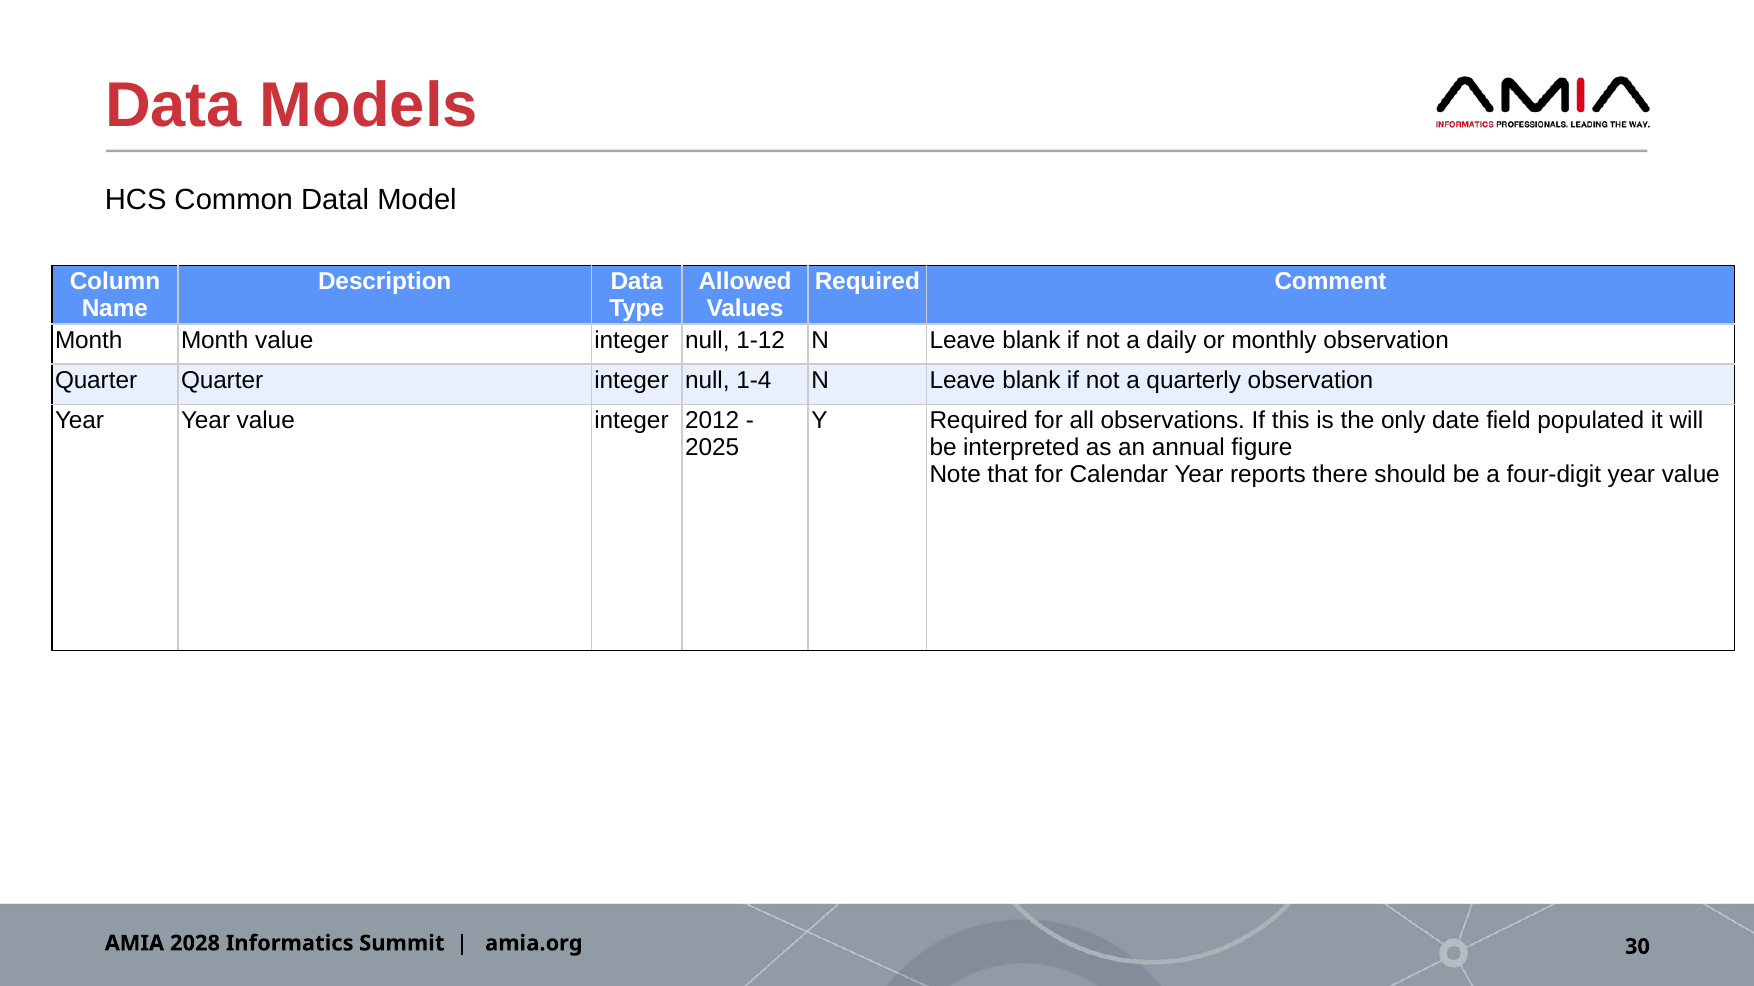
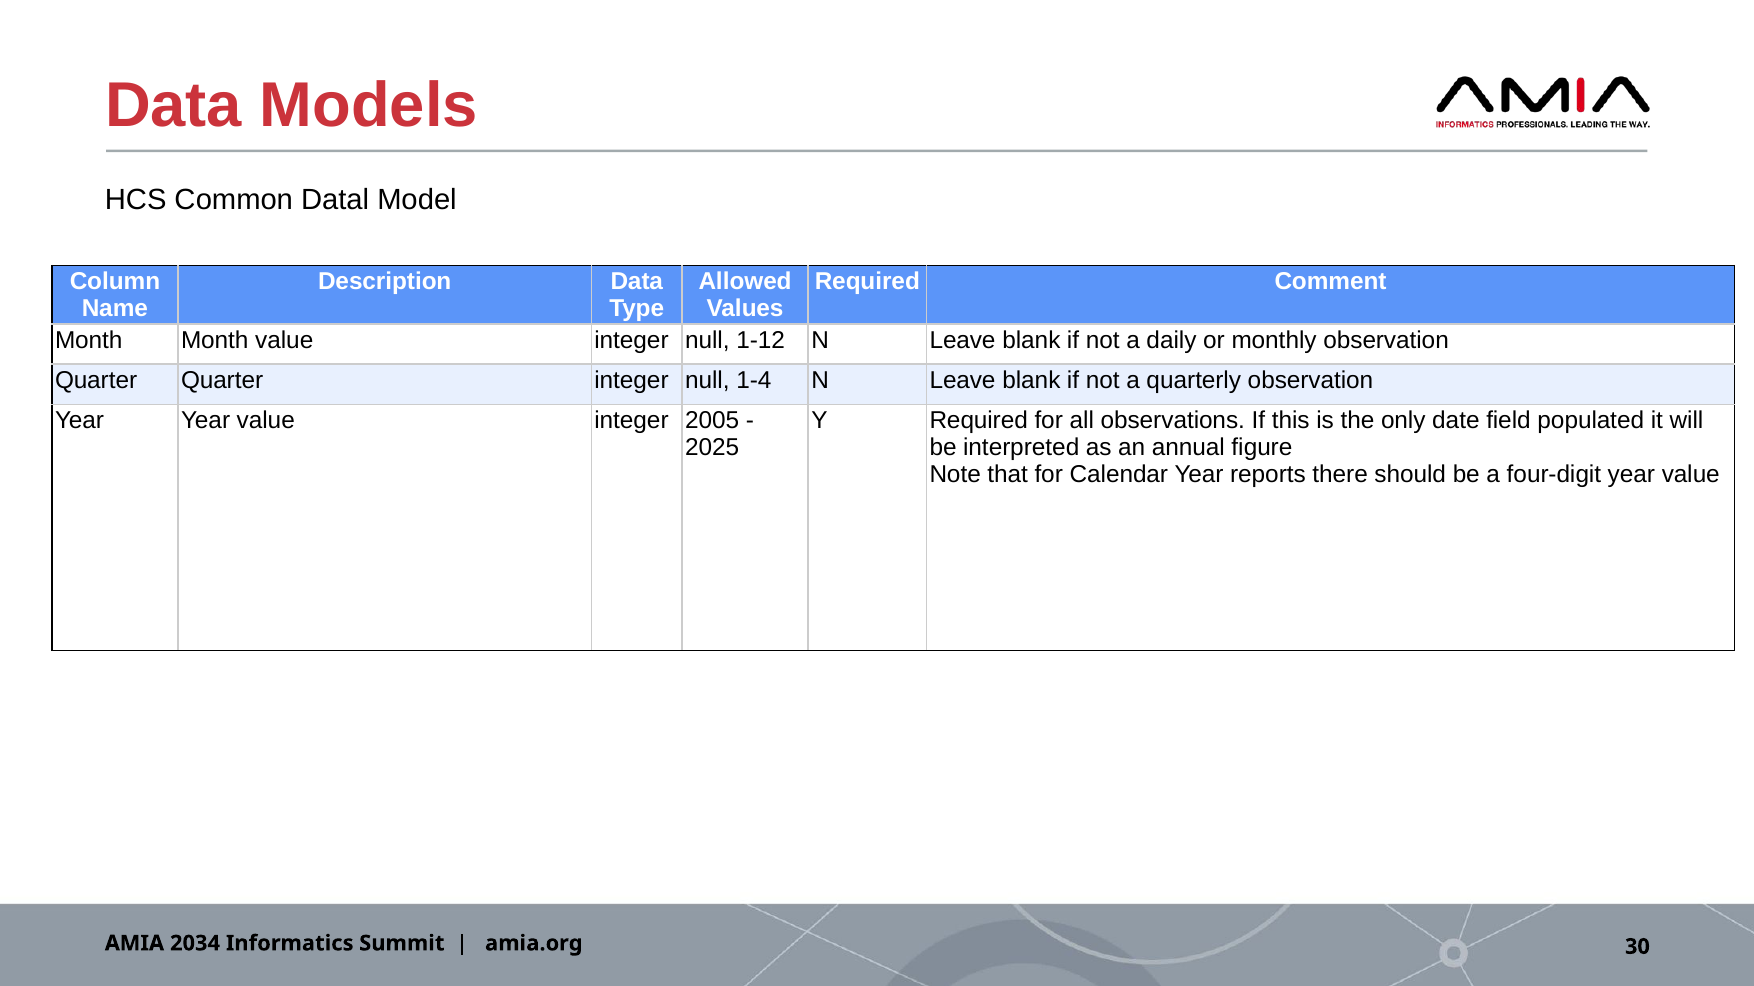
2012: 2012 -> 2005
2028: 2028 -> 2034
